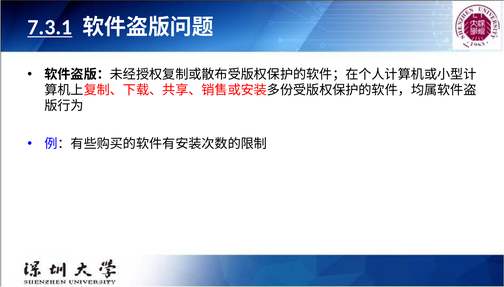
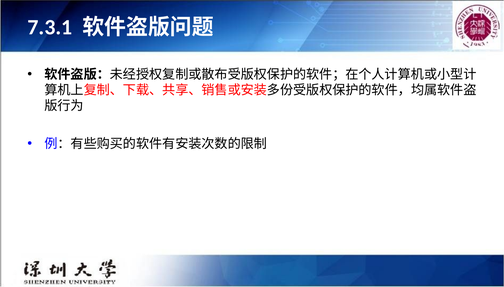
7.3.1 underline: present -> none
